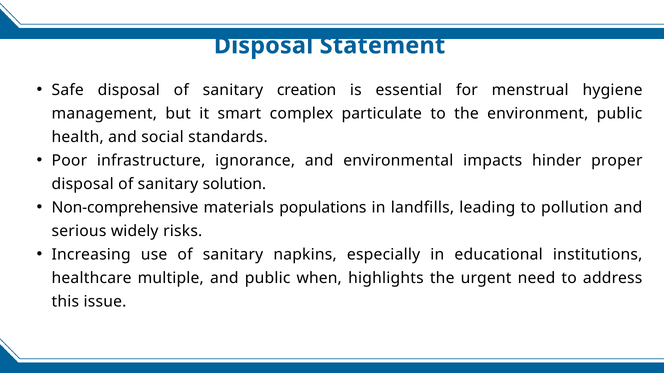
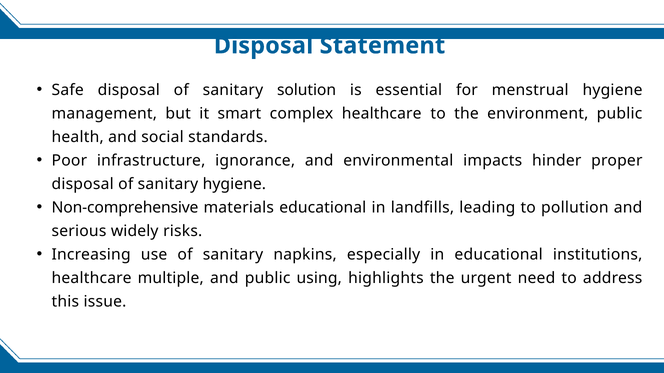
creation: creation -> solution
complex particulate: particulate -> healthcare
sanitary solution: solution -> hygiene
materials populations: populations -> educational
when: when -> using
